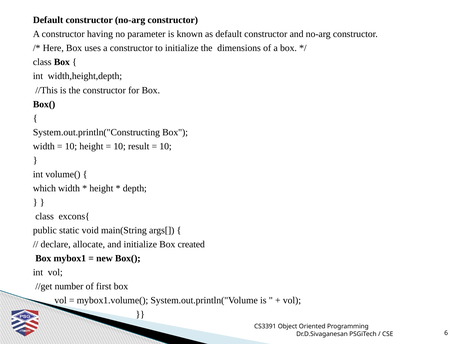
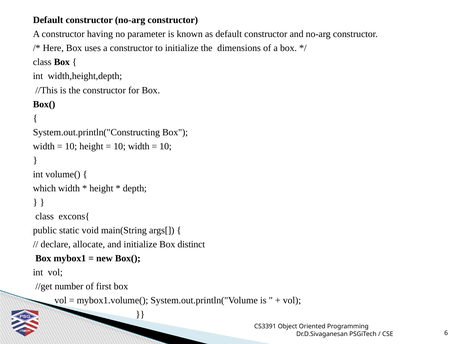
10 result: result -> width
created: created -> distinct
